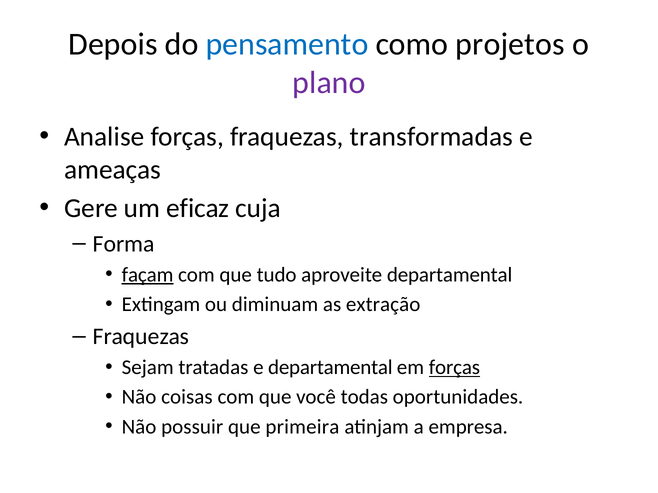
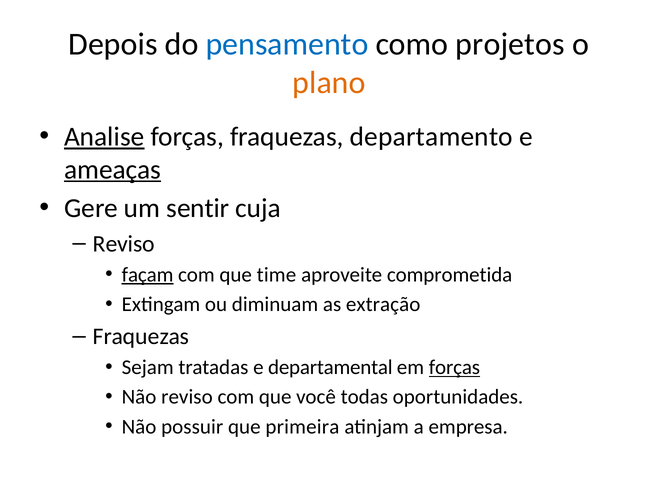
plano colour: purple -> orange
Analise underline: none -> present
transformadas: transformadas -> departamento
ameaças underline: none -> present
eficaz: eficaz -> sentir
Forma at (124, 244): Forma -> Reviso
tudo: tudo -> time
aproveite departamental: departamental -> comprometida
Não coisas: coisas -> reviso
